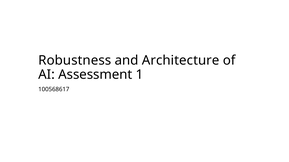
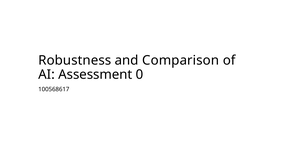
Architecture: Architecture -> Comparison
1: 1 -> 0
